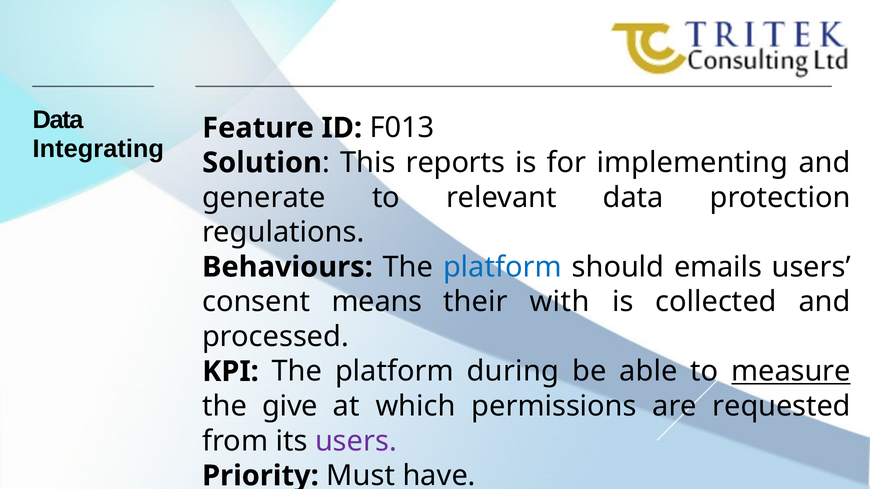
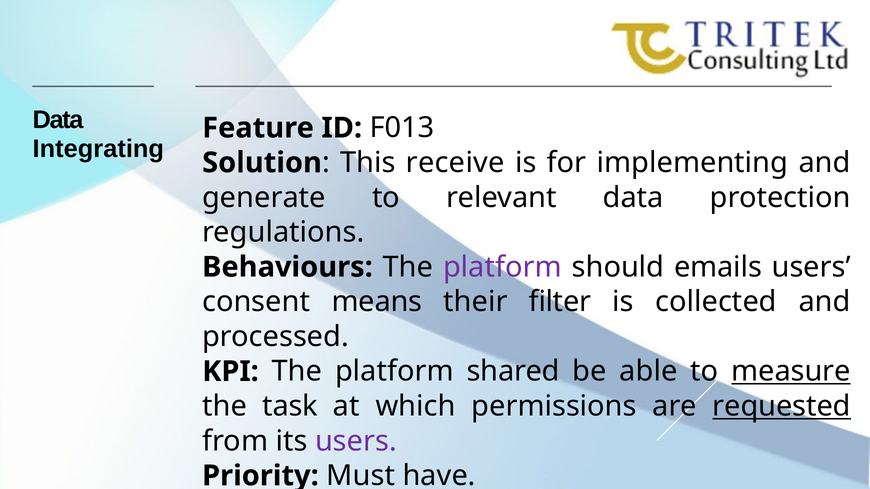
reports: reports -> receive
platform at (502, 267) colour: blue -> purple
with: with -> filter
during: during -> shared
give: give -> task
requested underline: none -> present
